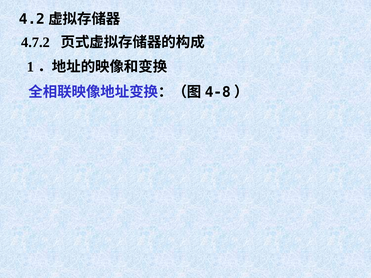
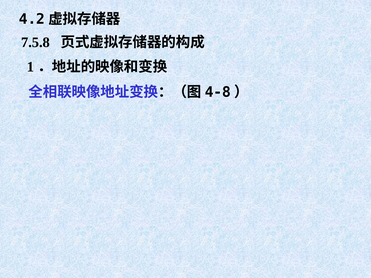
4.7.2: 4.7.2 -> 7.5.8
